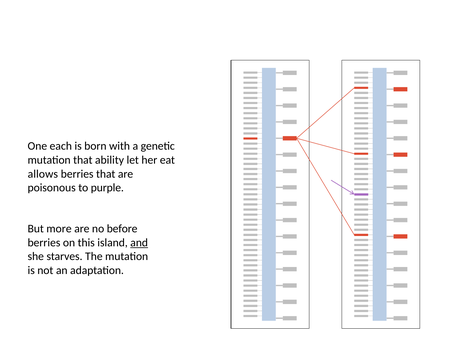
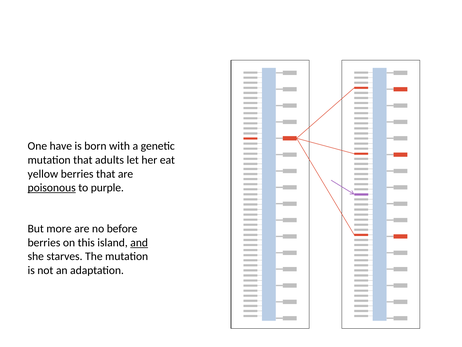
each: each -> have
ability: ability -> adults
allows: allows -> yellow
poisonous underline: none -> present
